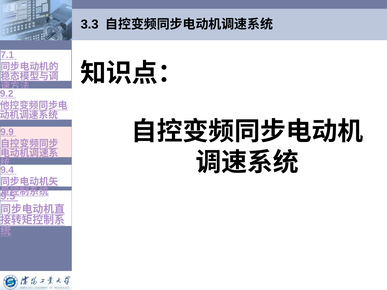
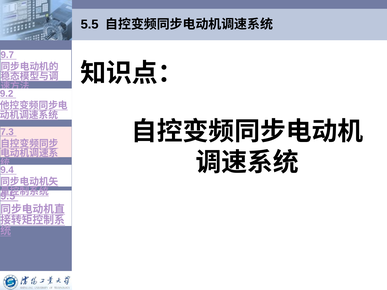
3.3: 3.3 -> 5.5
7.1: 7.1 -> 9.7
9.9: 9.9 -> 7.3
